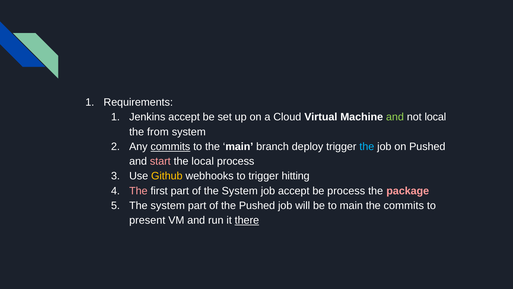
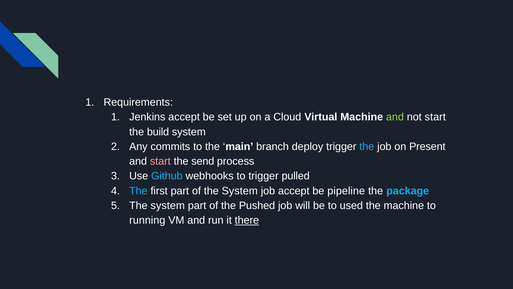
not local: local -> start
from: from -> build
commits at (170, 146) underline: present -> none
on Pushed: Pushed -> Present
the local: local -> send
Github colour: yellow -> light blue
hitting: hitting -> pulled
The at (138, 191) colour: pink -> light blue
be process: process -> pipeline
package colour: pink -> light blue
to main: main -> used
the commits: commits -> machine
present: present -> running
